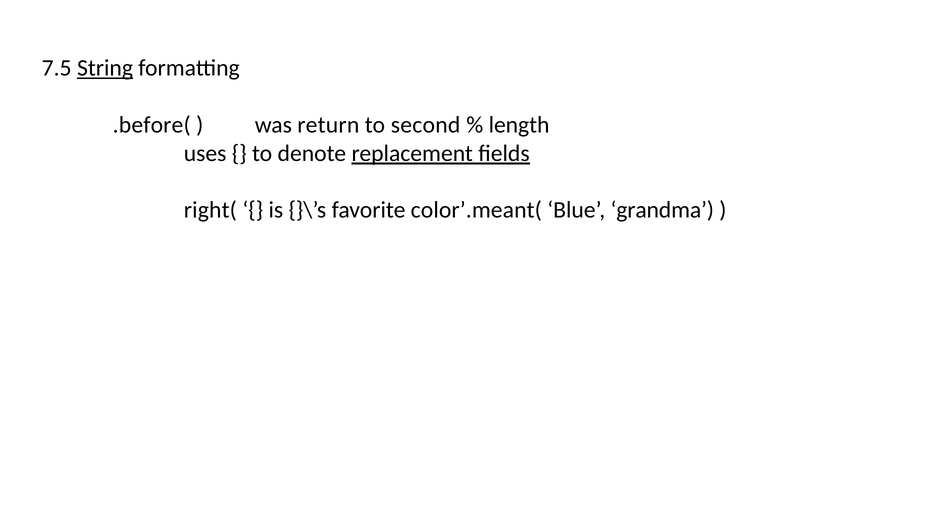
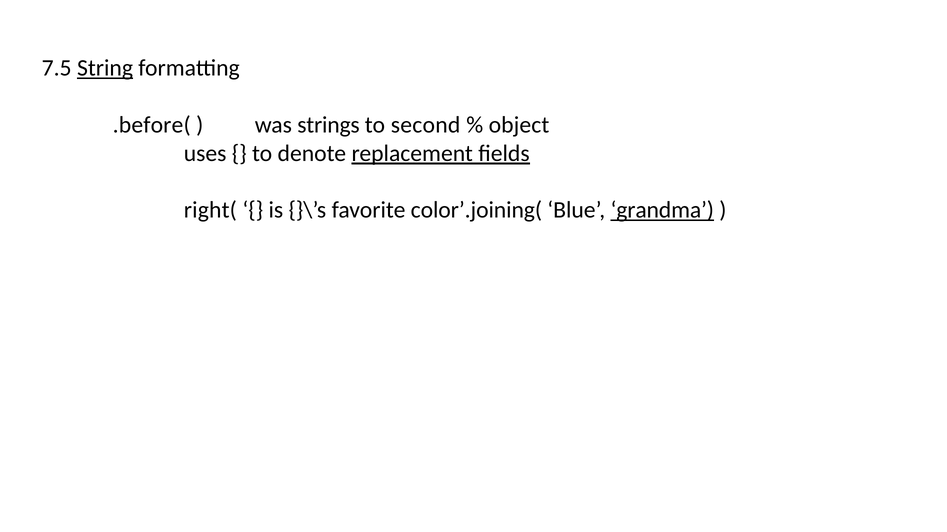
return: return -> strings
length: length -> object
color’.meant(: color’.meant( -> color’.joining(
grandma underline: none -> present
